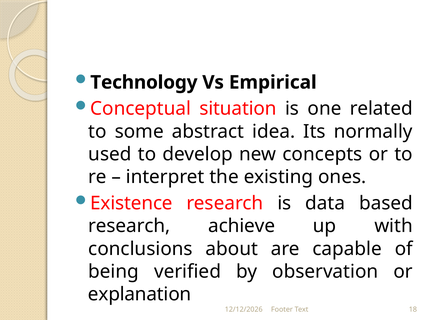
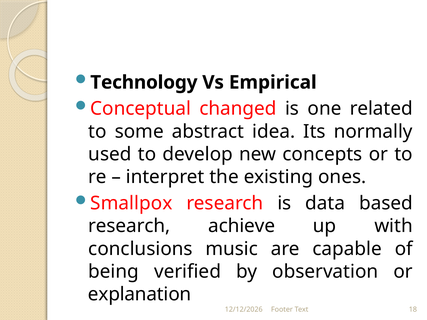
situation: situation -> changed
Existence: Existence -> Smallpox
about: about -> music
